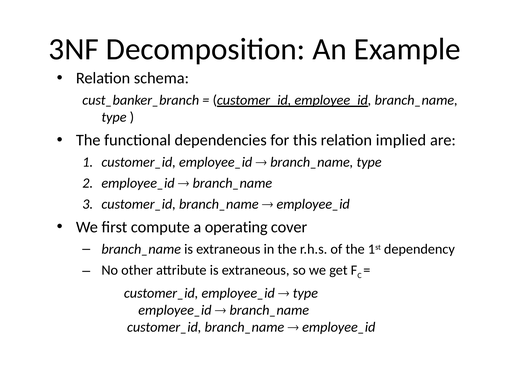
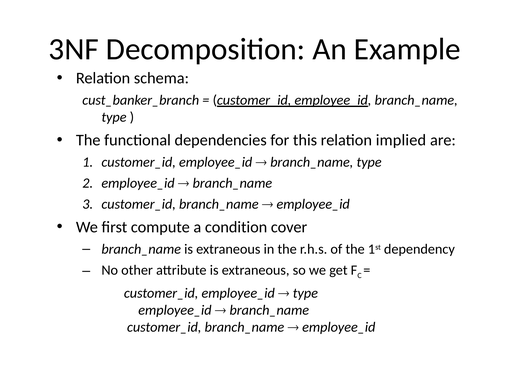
operating: operating -> condition
